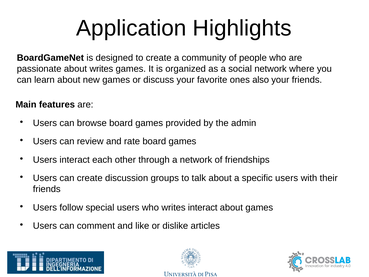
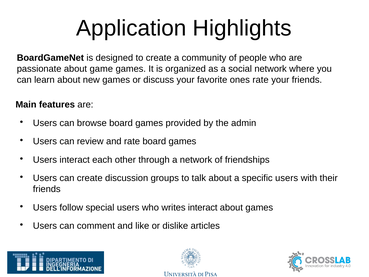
about writes: writes -> game
ones also: also -> rate
